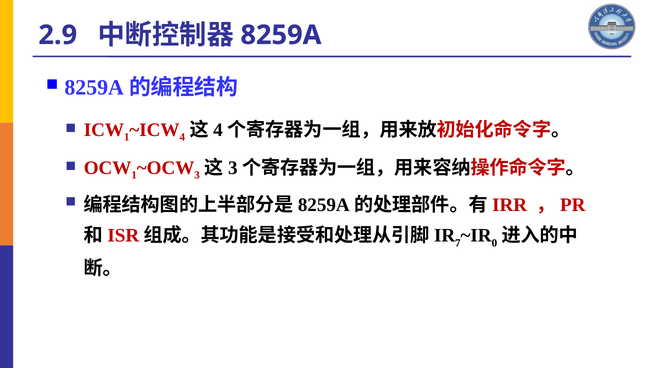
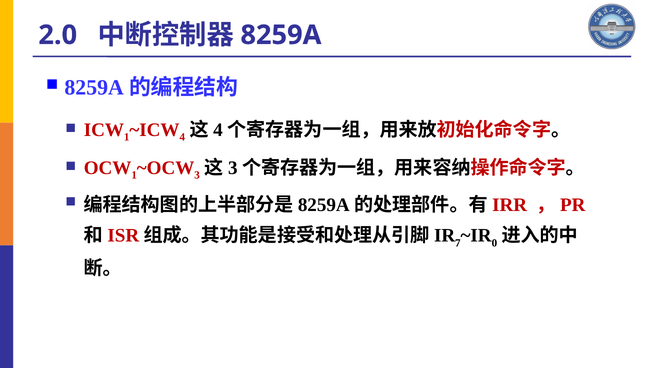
2.9: 2.9 -> 2.0
